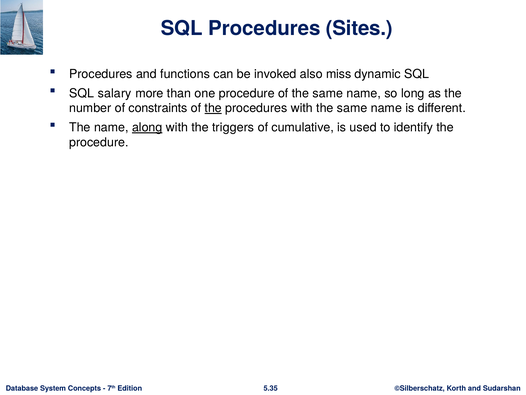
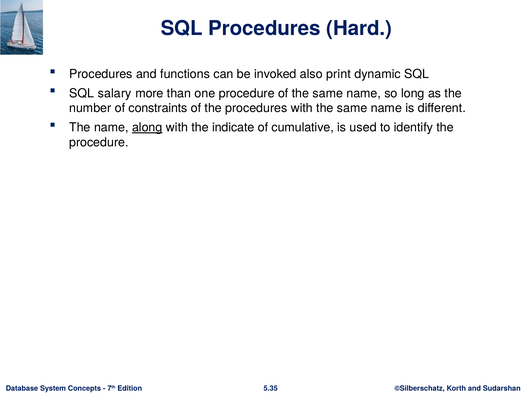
Sites: Sites -> Hard
miss: miss -> print
the at (213, 108) underline: present -> none
triggers: triggers -> indicate
